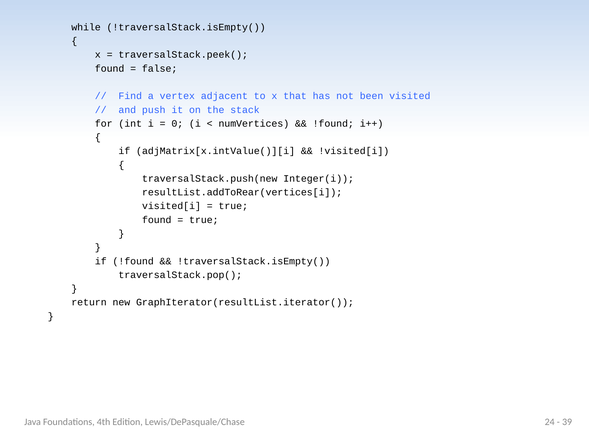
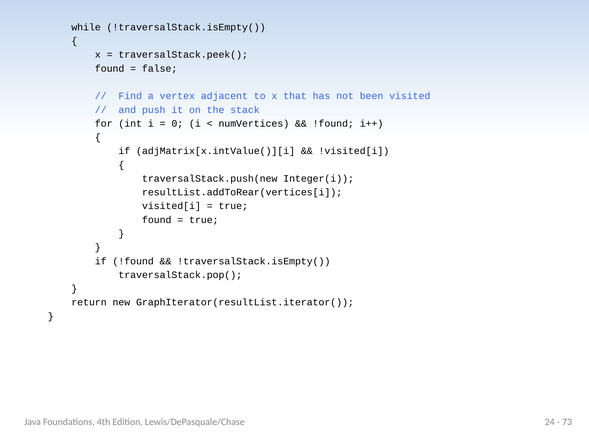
39: 39 -> 73
